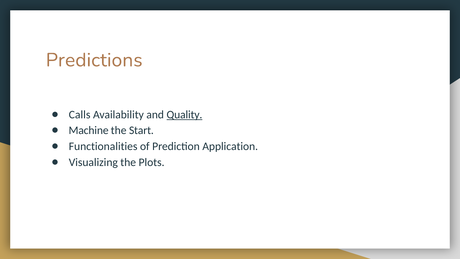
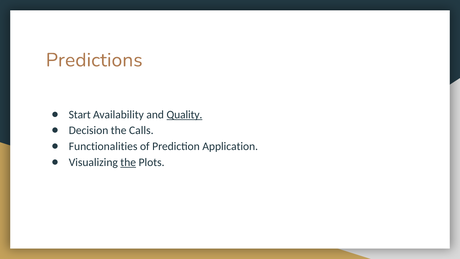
Calls: Calls -> Start
Machine: Machine -> Decision
Start: Start -> Calls
the at (128, 162) underline: none -> present
